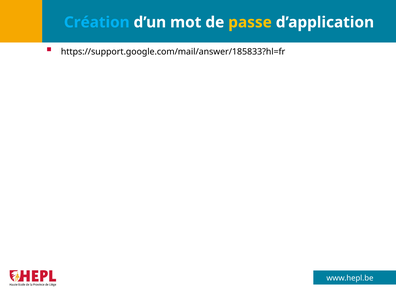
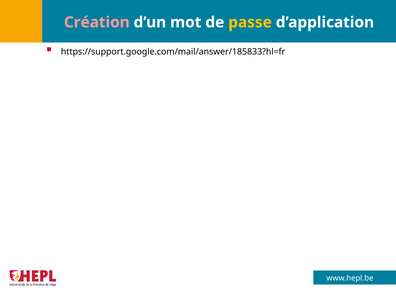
Création colour: light blue -> pink
